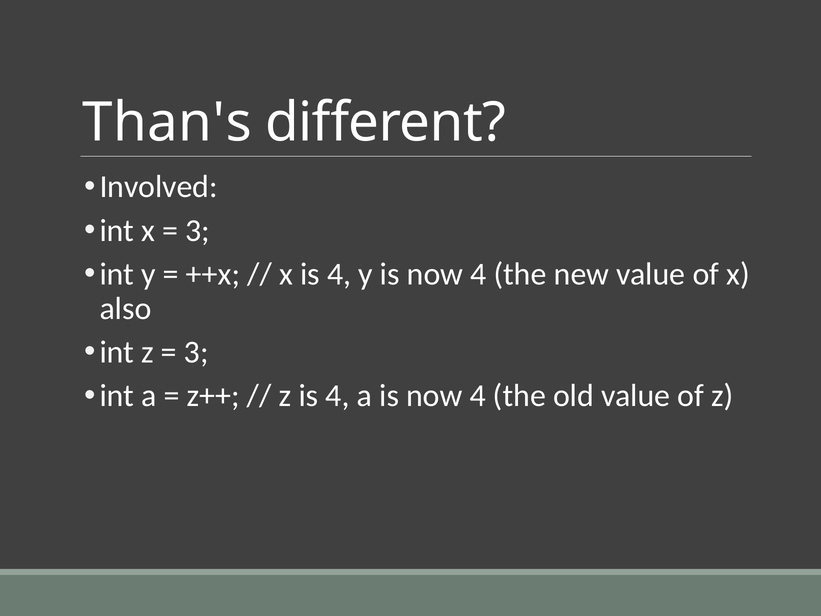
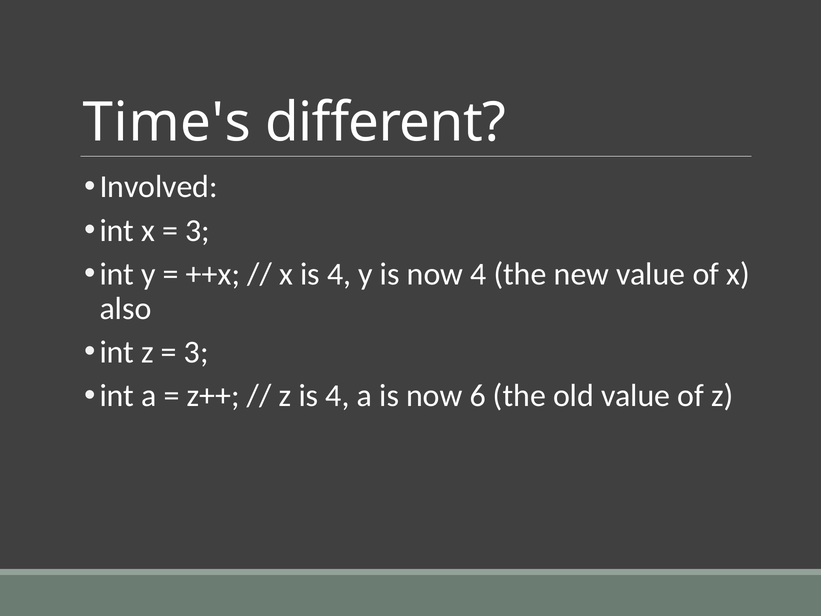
Than's: Than's -> Time's
a is now 4: 4 -> 6
